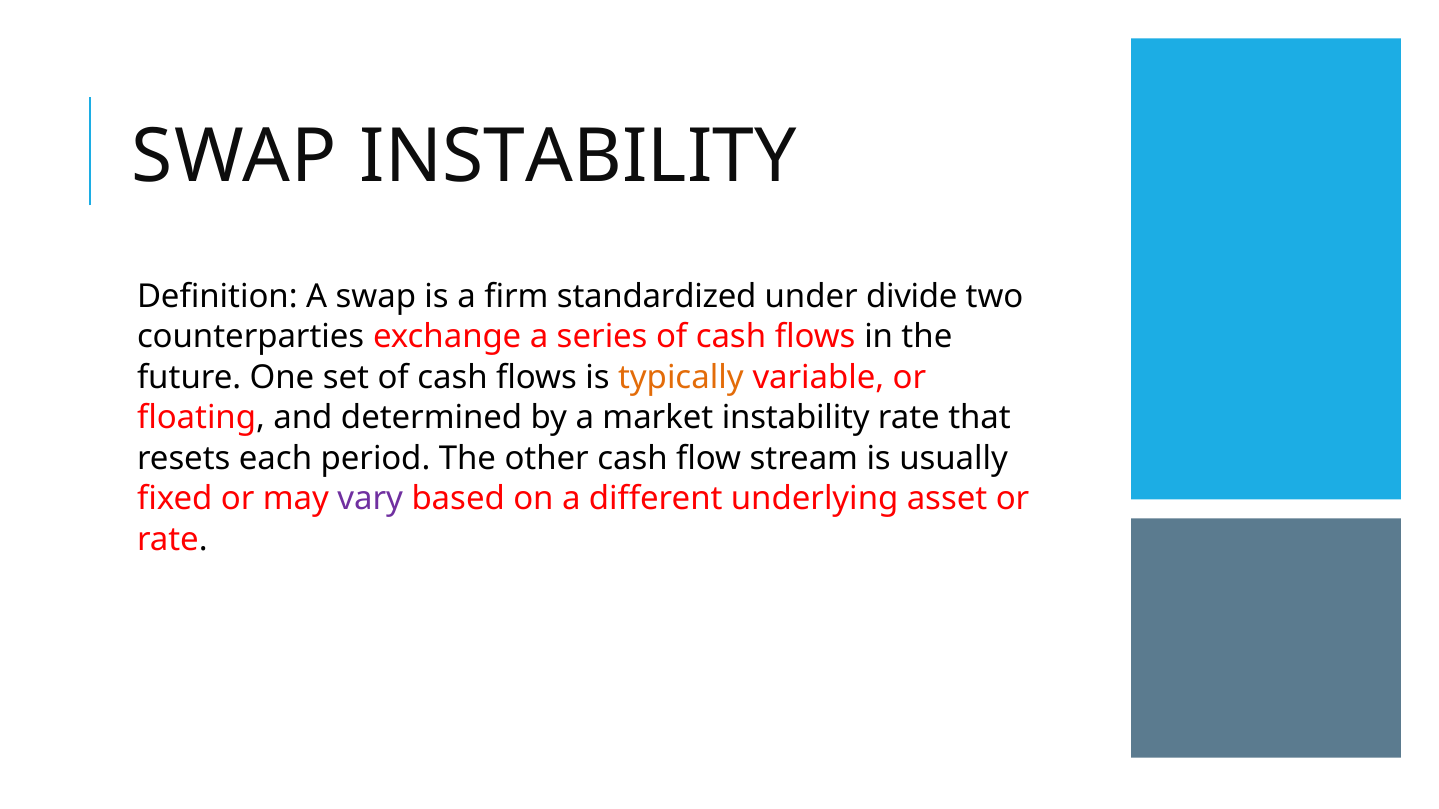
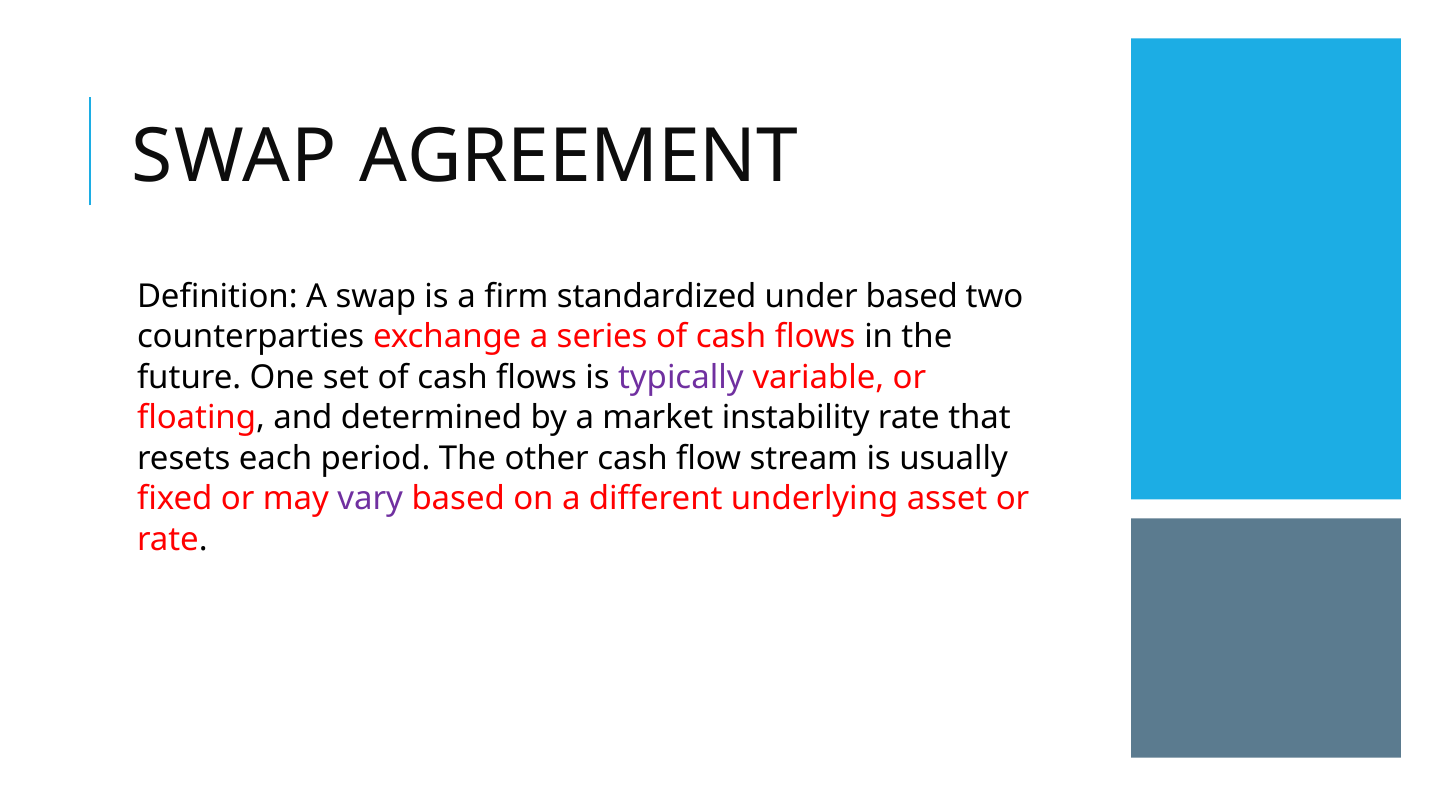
SWAP INSTABILITY: INSTABILITY -> AGREEMENT
under divide: divide -> based
typically colour: orange -> purple
